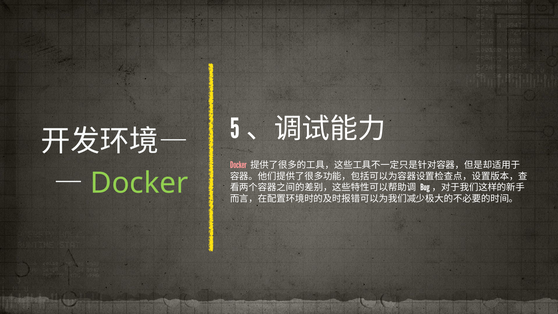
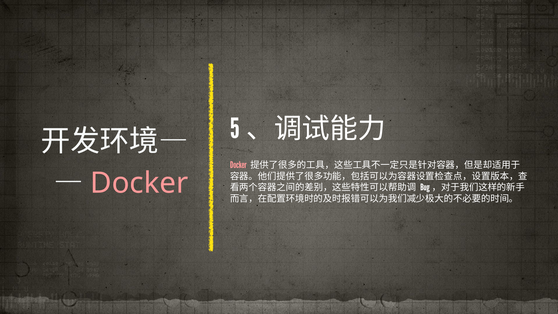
Docker at (139, 183) colour: light green -> pink
